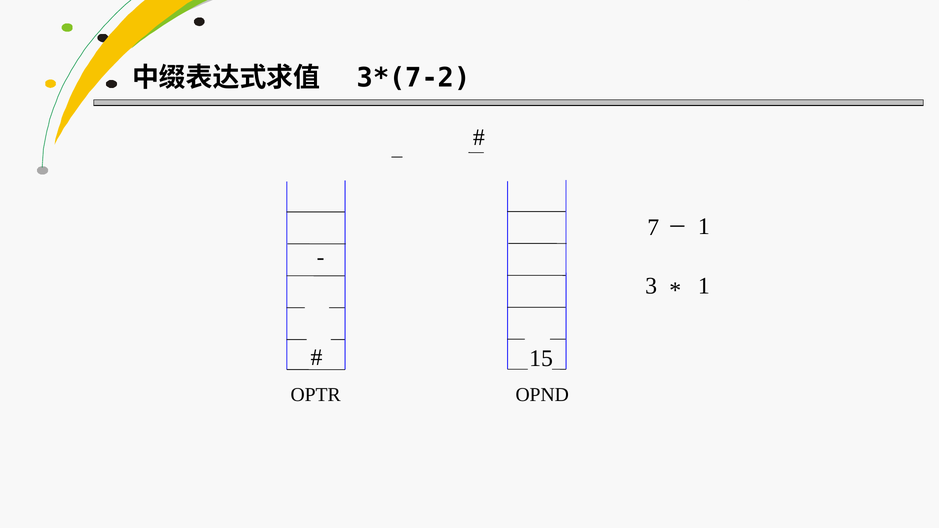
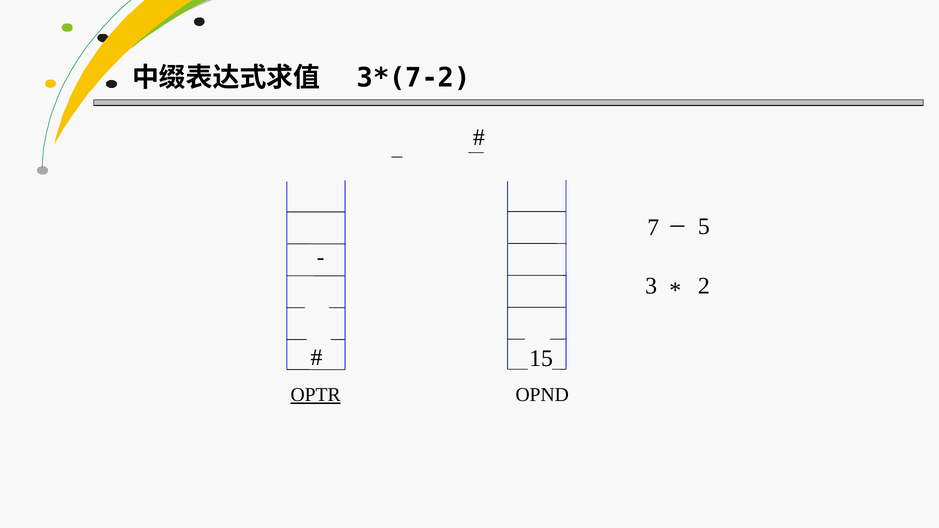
1 at (704, 227): 1 -> 5
1 at (704, 286): 1 -> 2
OPTR underline: none -> present
